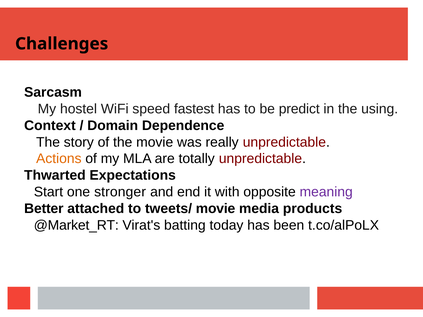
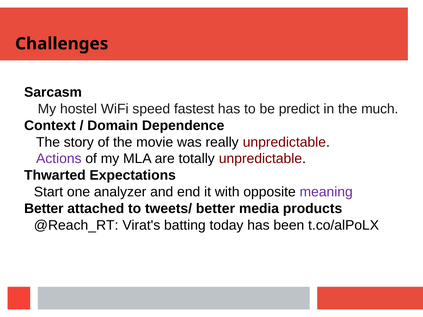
using: using -> much
Actions colour: orange -> purple
stronger: stronger -> analyzer
tweets/ movie: movie -> better
@Market_RT: @Market_RT -> @Reach_RT
